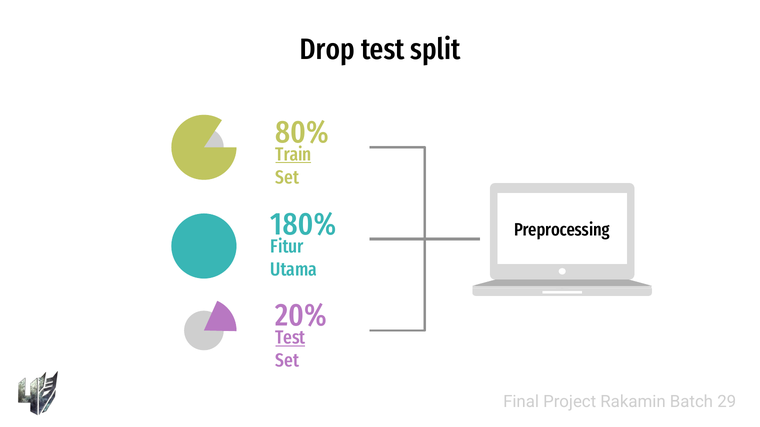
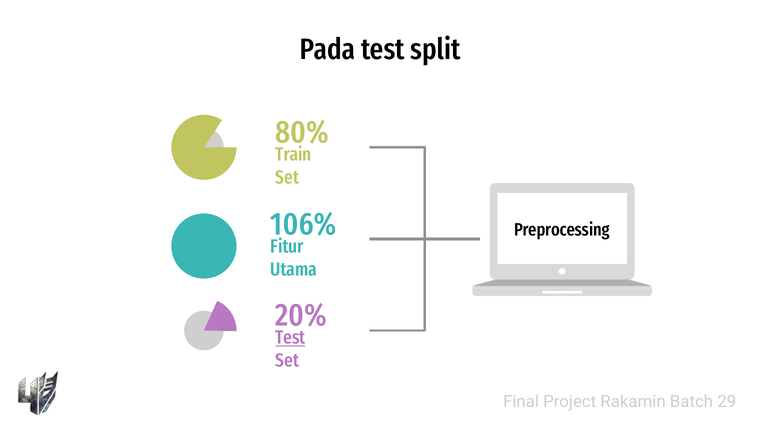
Drop: Drop -> Pada
Train underline: present -> none
180%: 180% -> 106%
